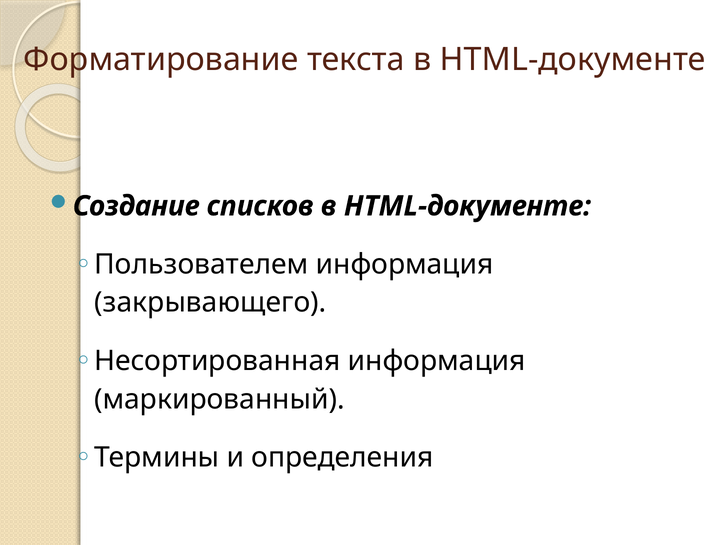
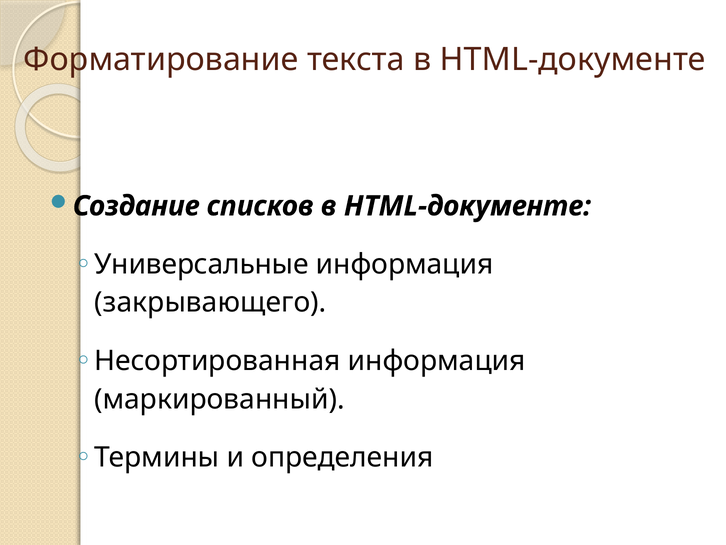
Пользователем: Пользователем -> Универсальные
